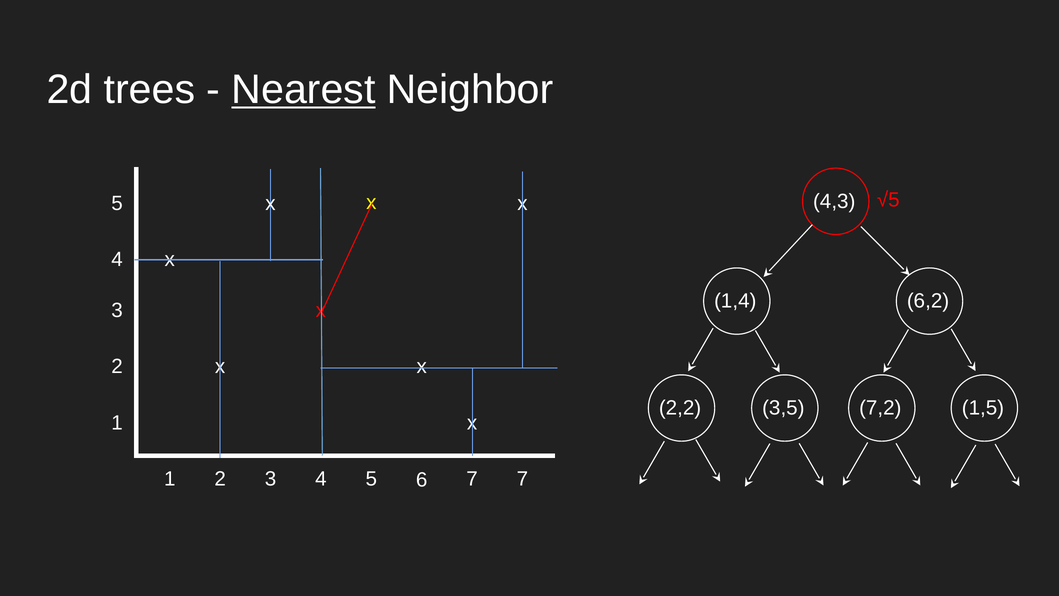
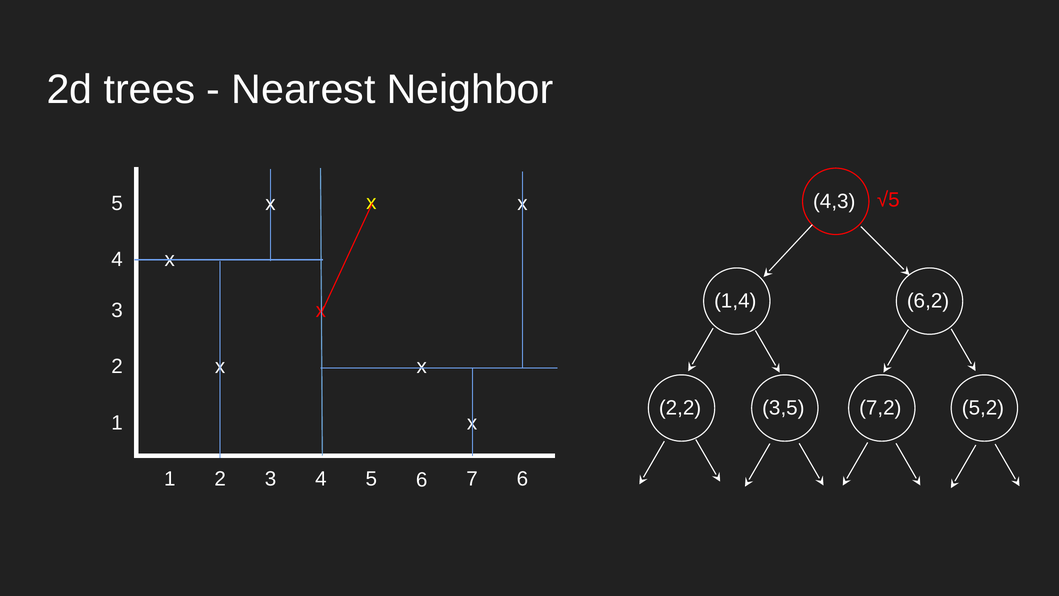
Nearest underline: present -> none
1,5: 1,5 -> 5,2
7 7: 7 -> 6
